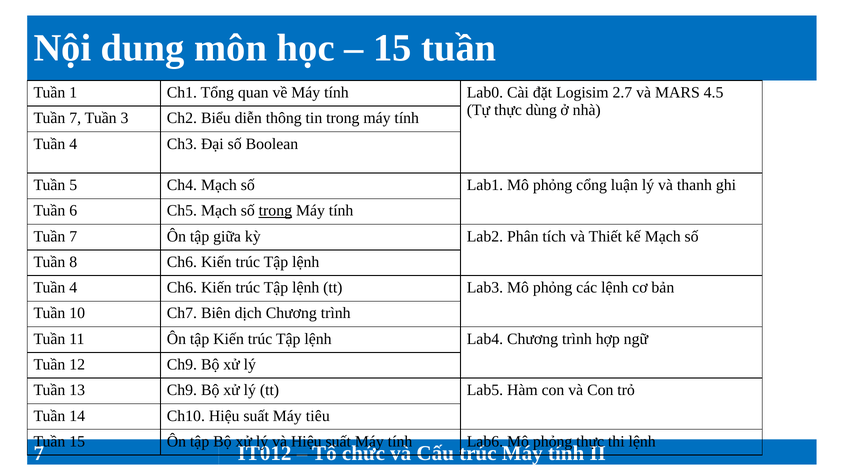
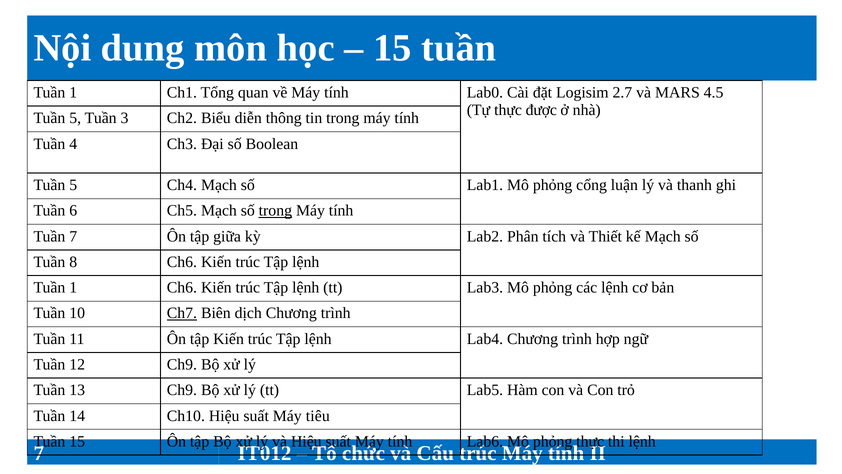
dùng: dùng -> được
7 at (75, 118): 7 -> 5
4 at (73, 287): 4 -> 1
Ch7 underline: none -> present
